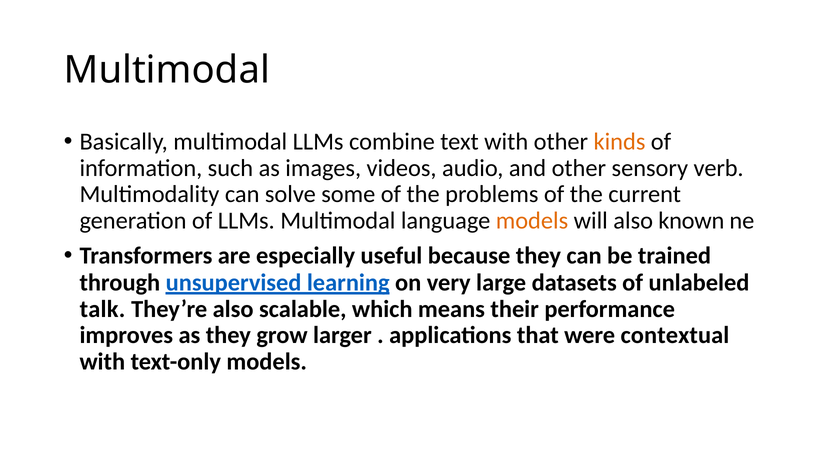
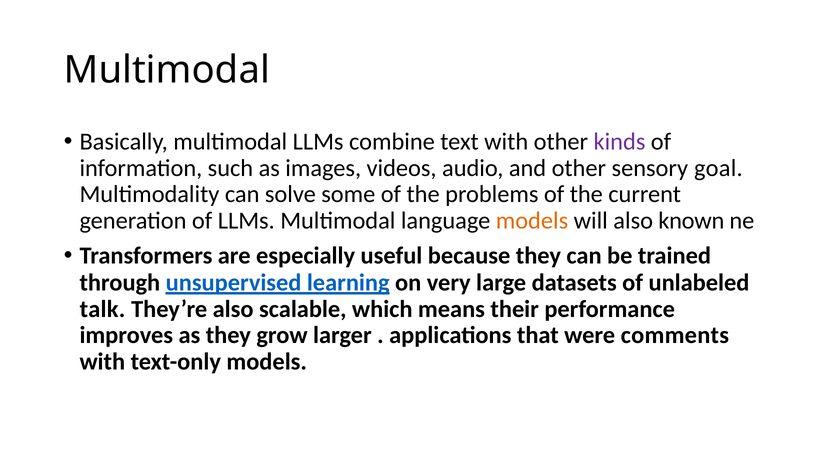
kinds colour: orange -> purple
verb: verb -> goal
contextual: contextual -> comments
